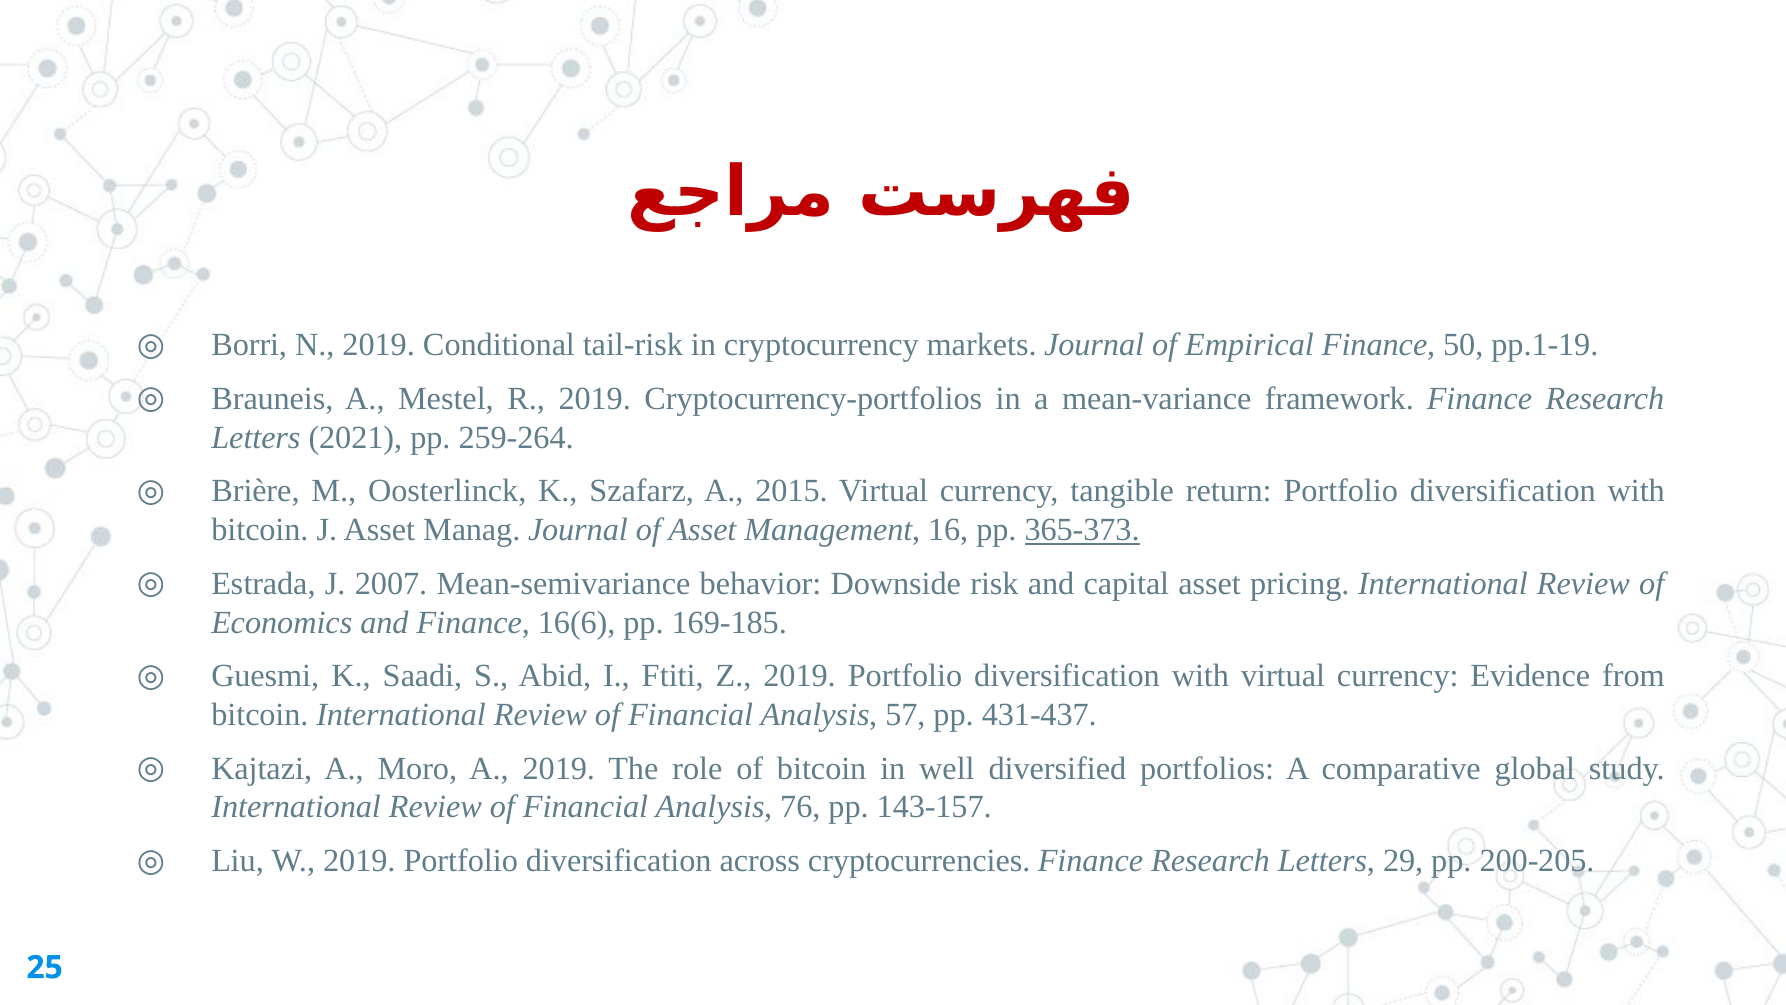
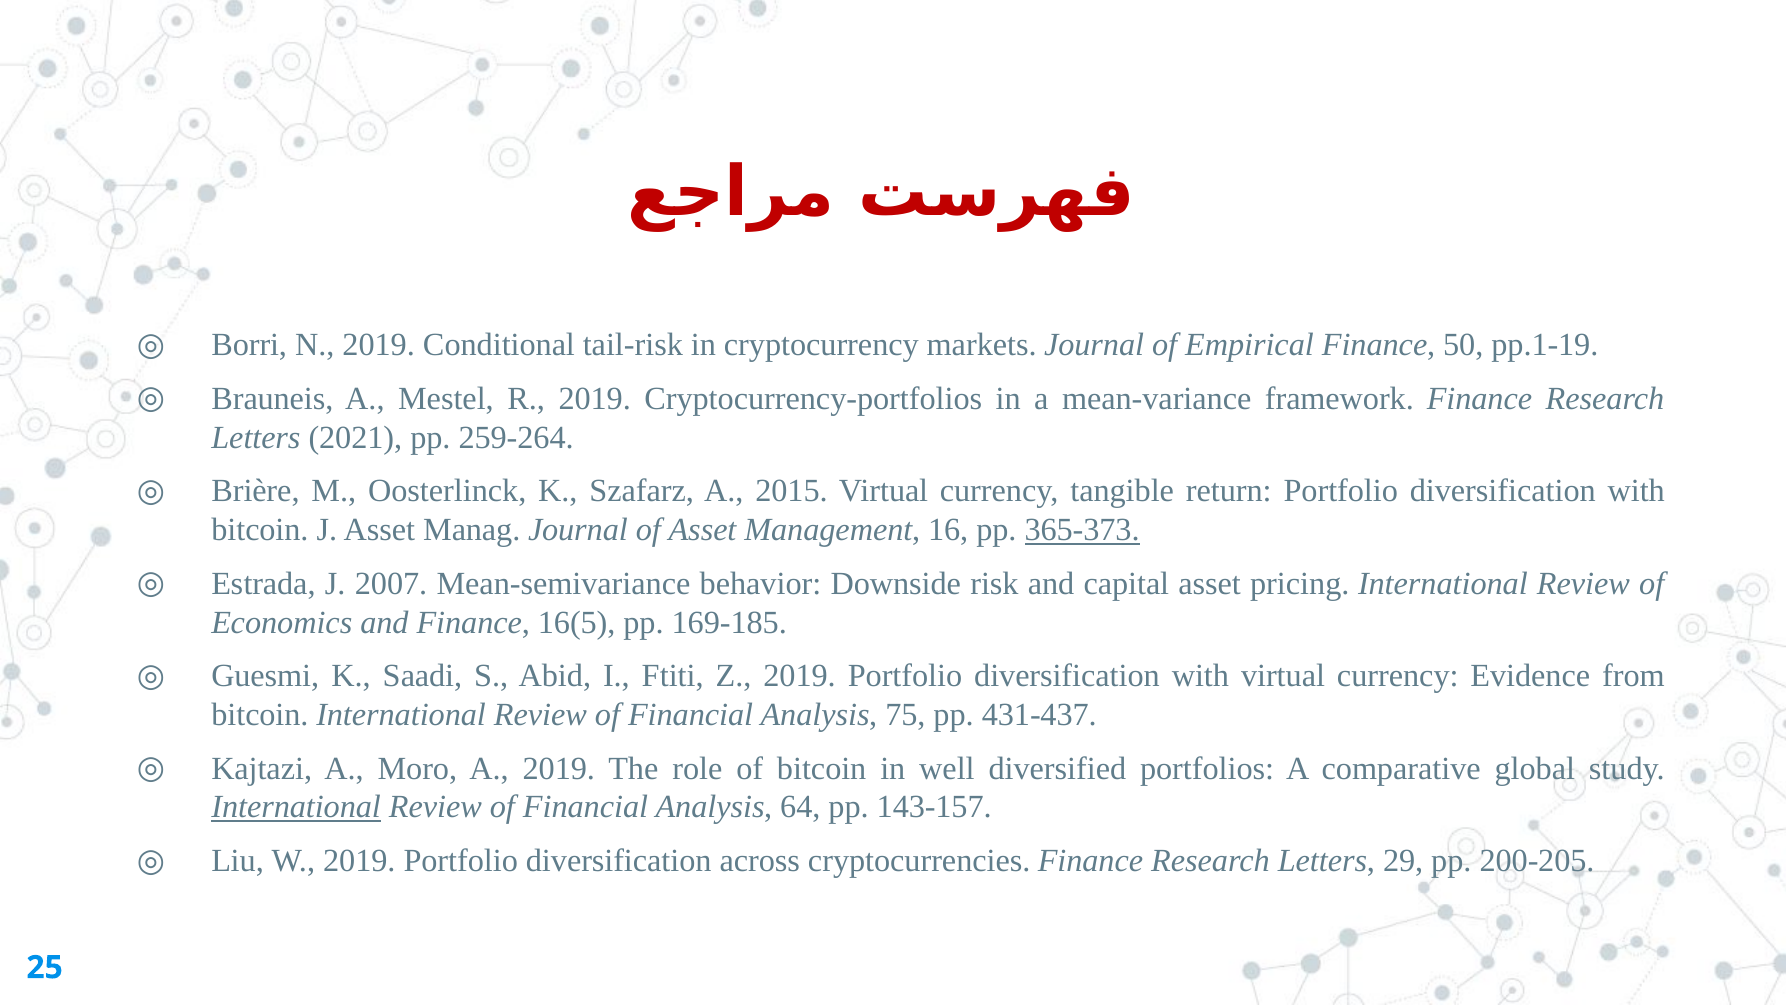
16(6: 16(6 -> 16(5
57: 57 -> 75
International at (296, 807) underline: none -> present
76: 76 -> 64
